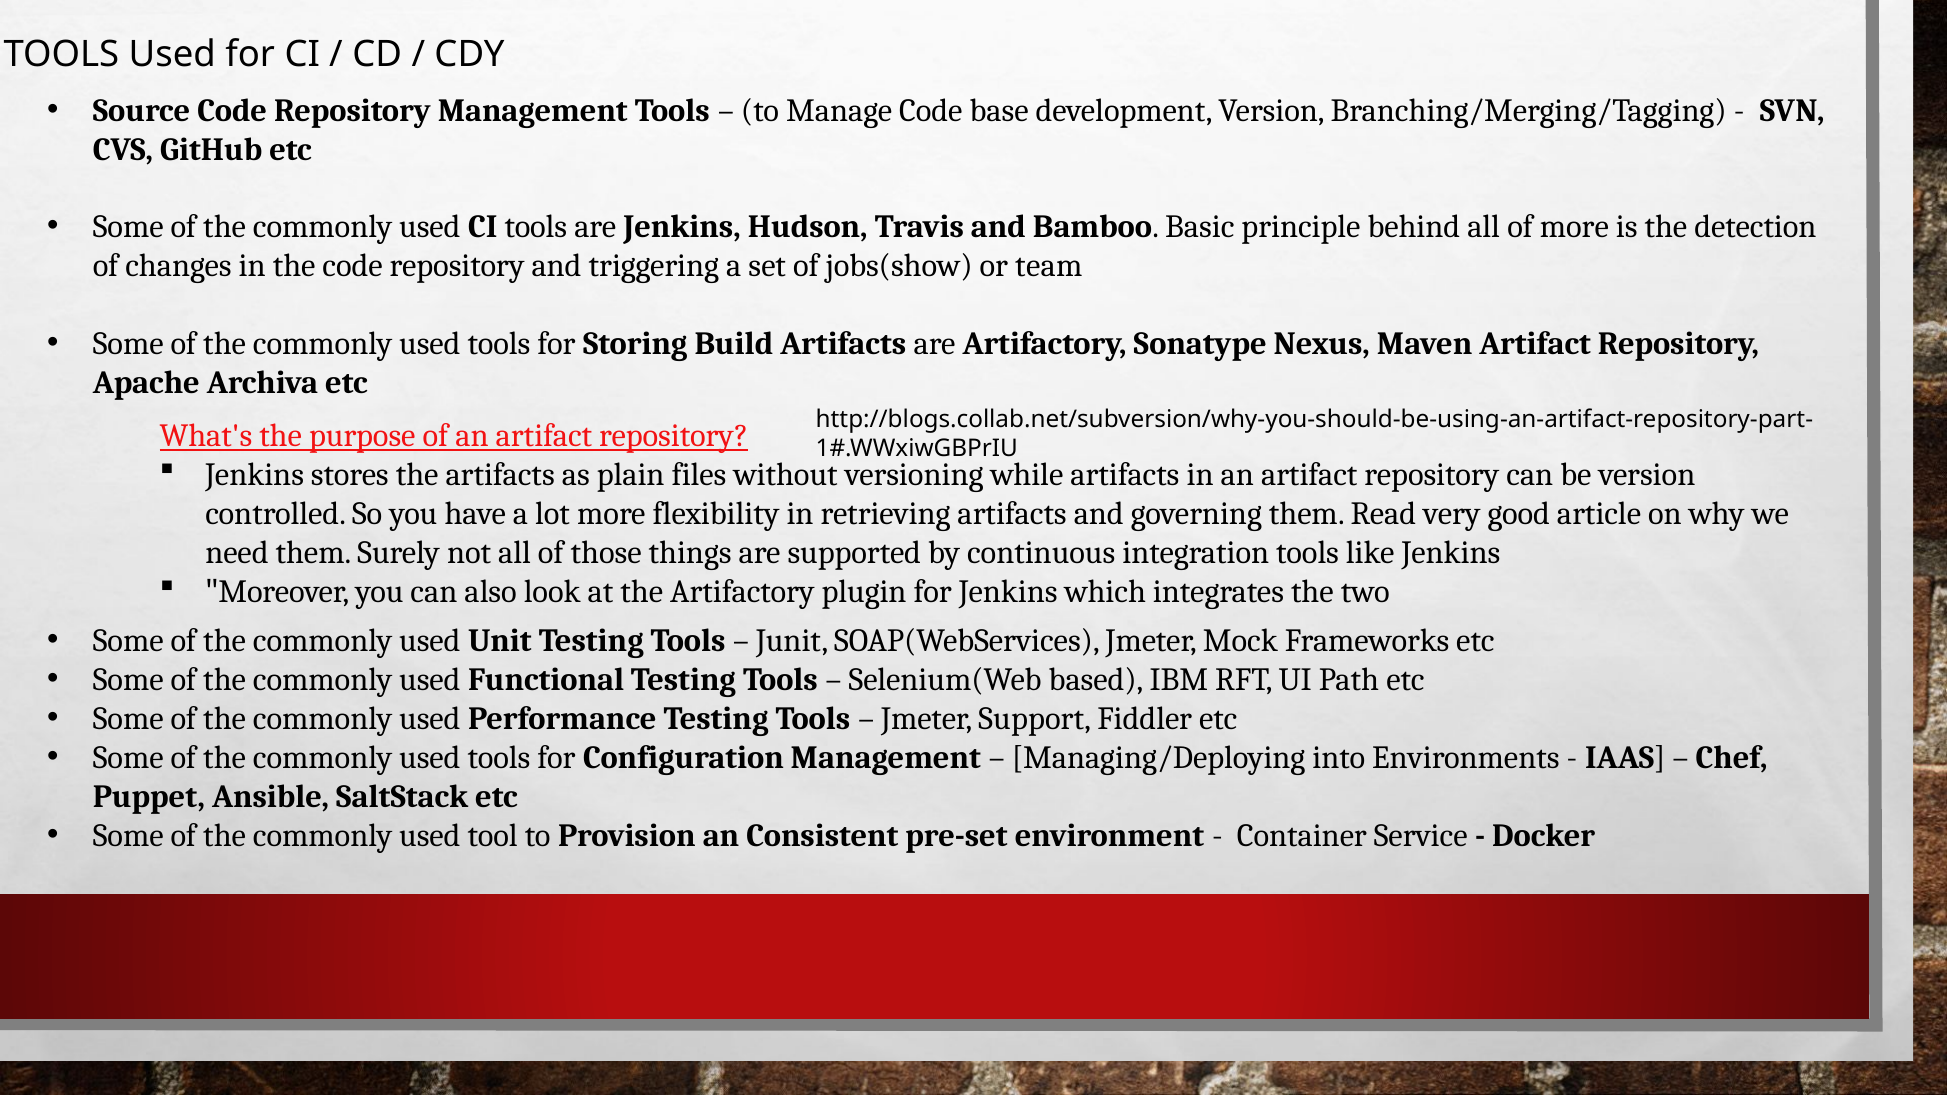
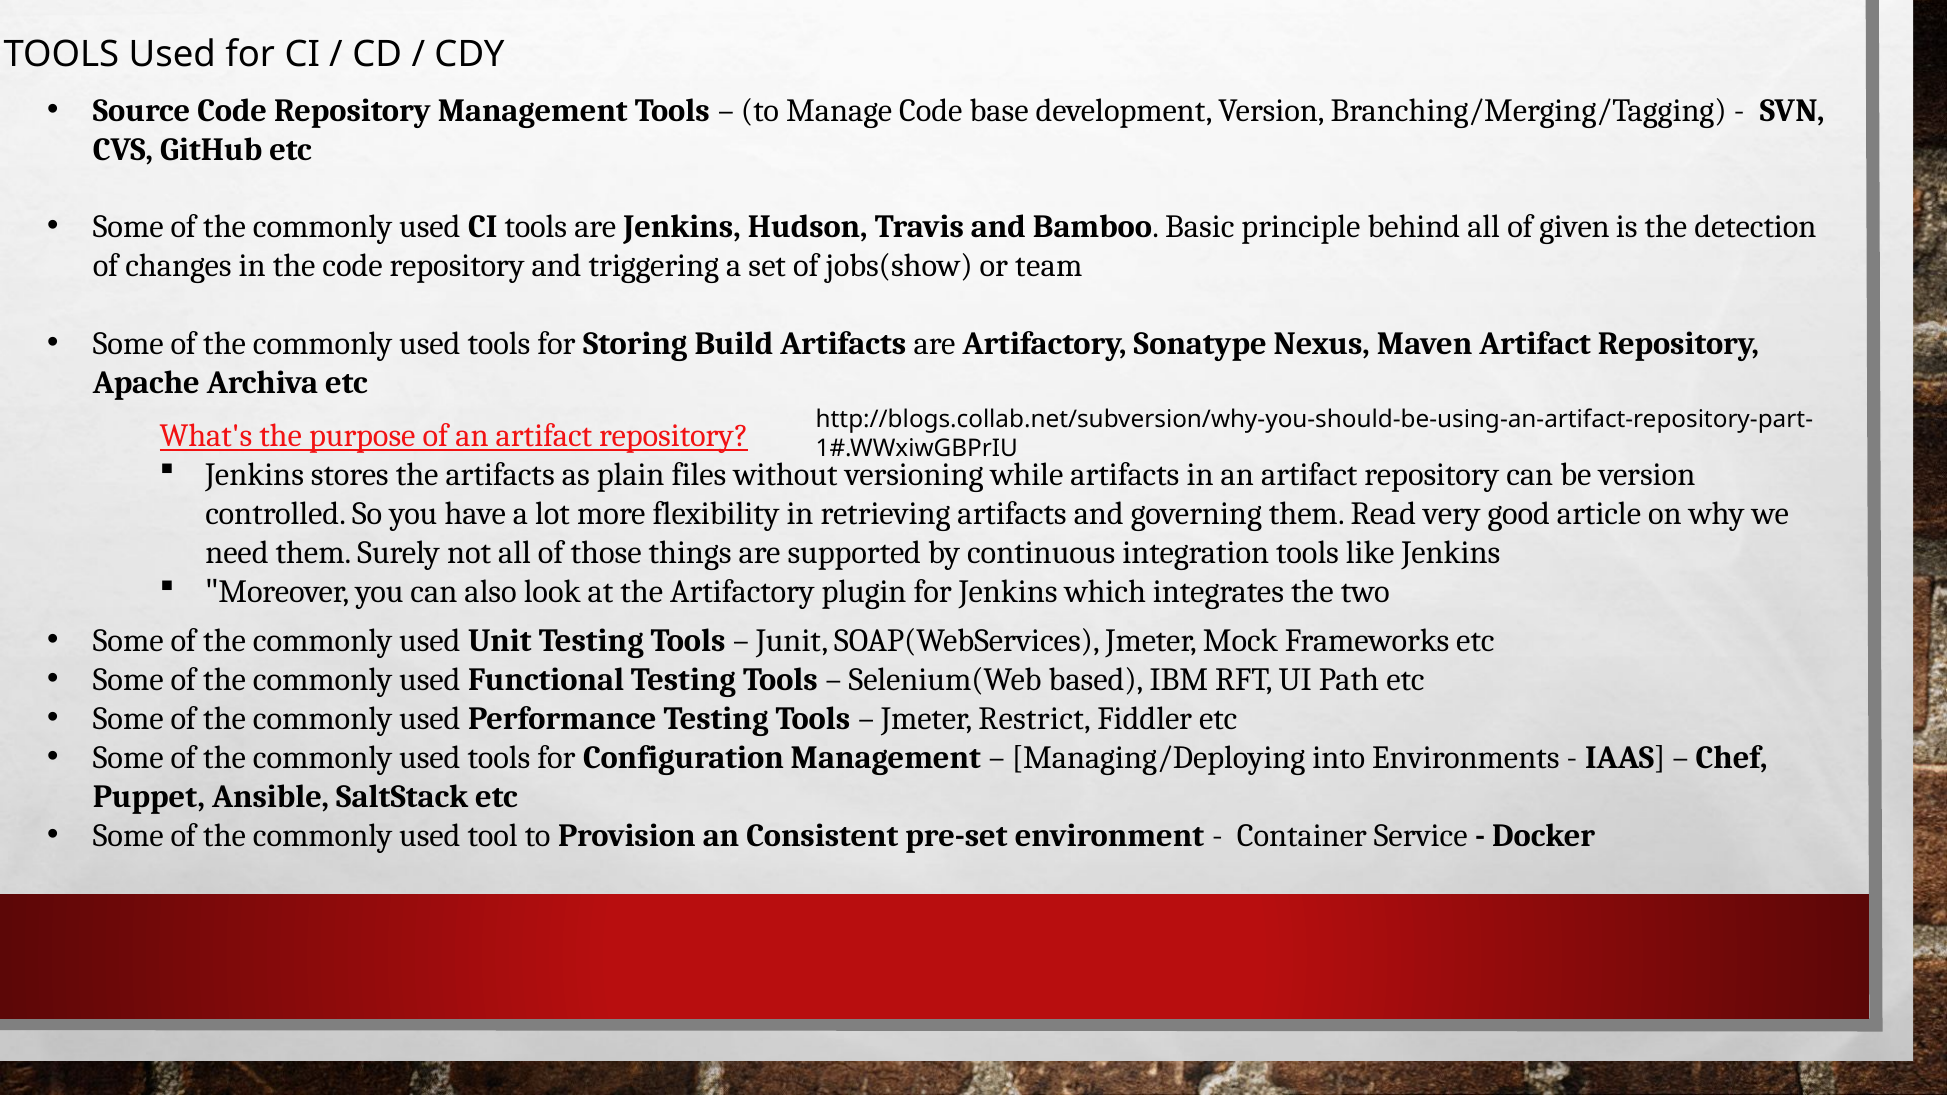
of more: more -> given
Support: Support -> Restrict
